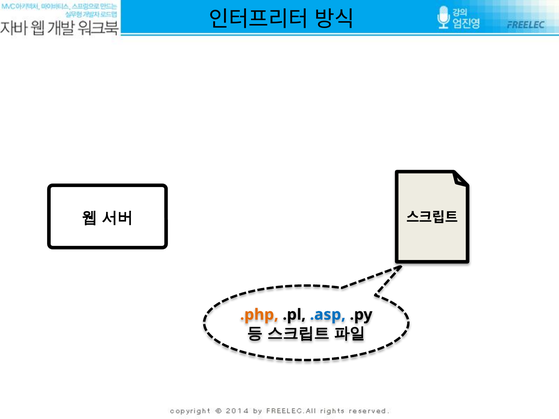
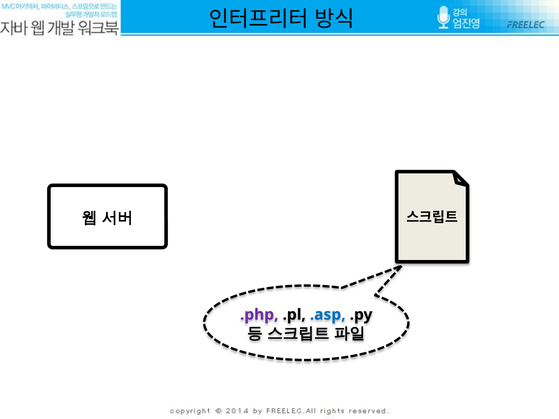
.php colour: orange -> purple
